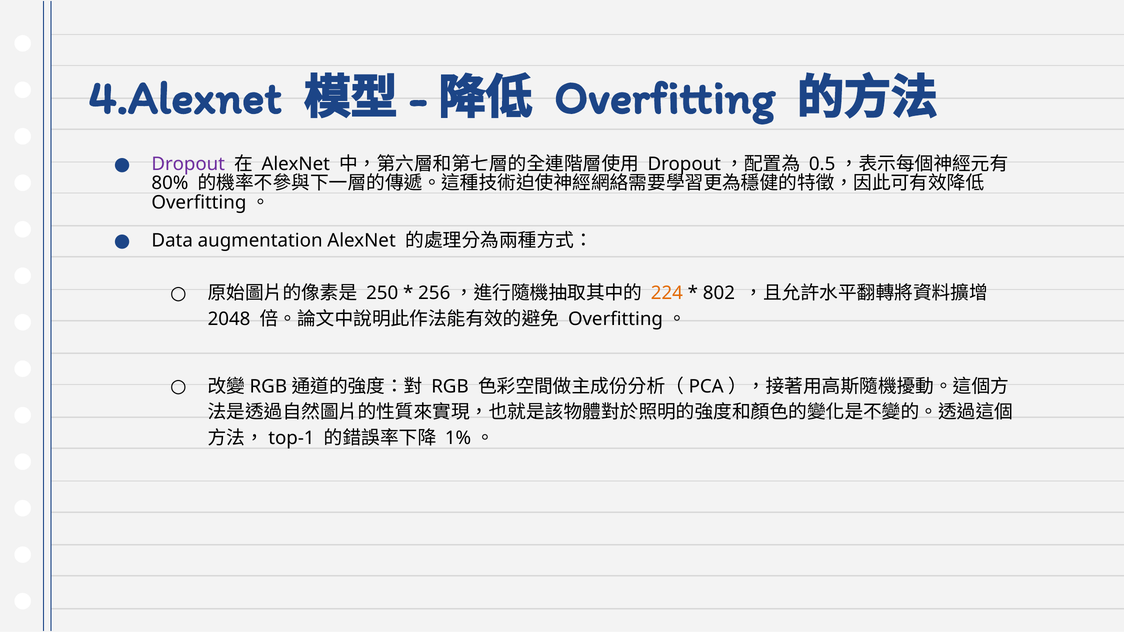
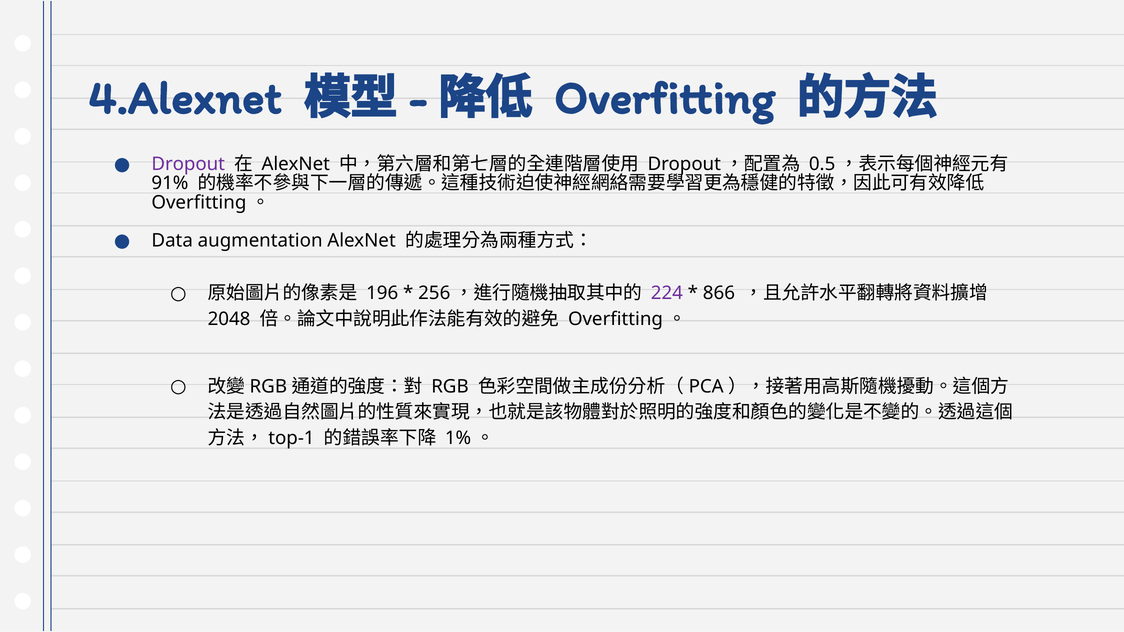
80%: 80% -> 91%
250: 250 -> 196
224 colour: orange -> purple
802: 802 -> 866
